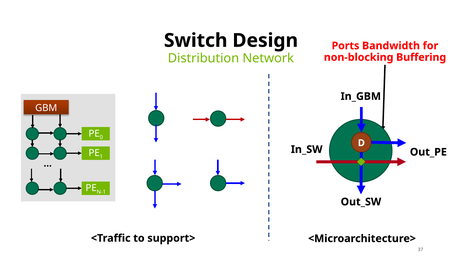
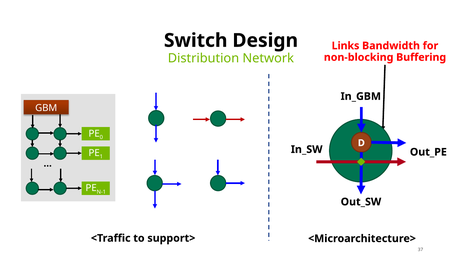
Ports: Ports -> Links
